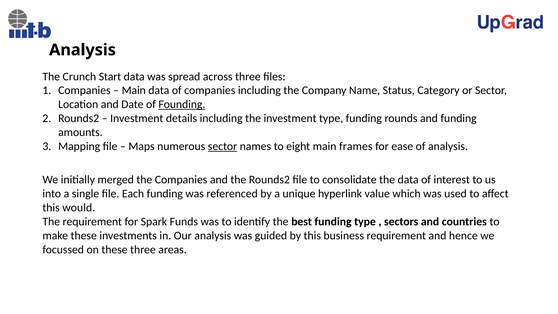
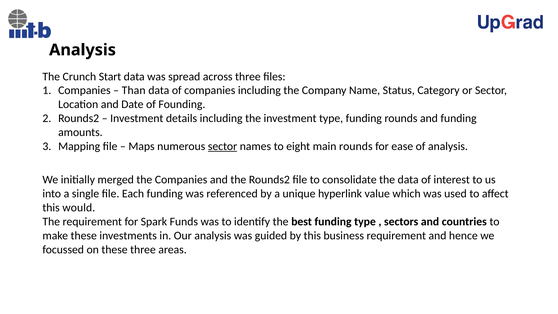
Main at (134, 90): Main -> Than
Founding underline: present -> none
main frames: frames -> rounds
